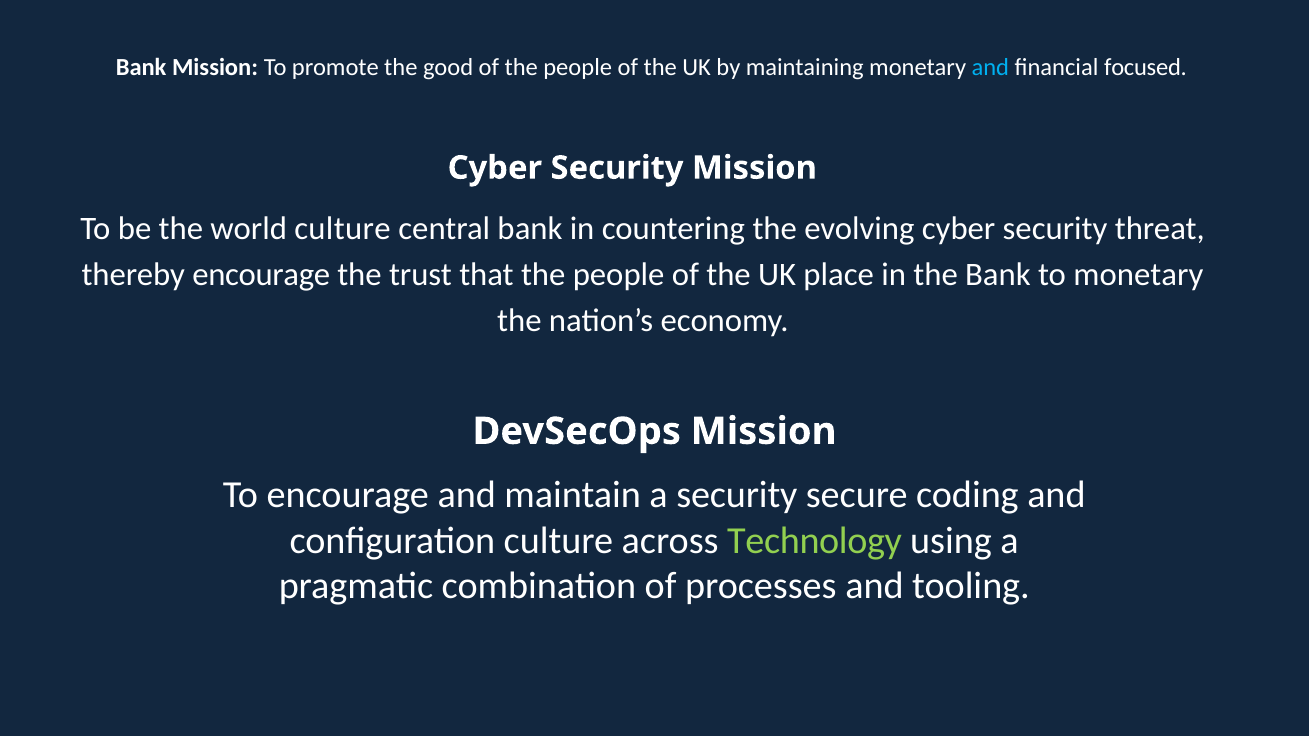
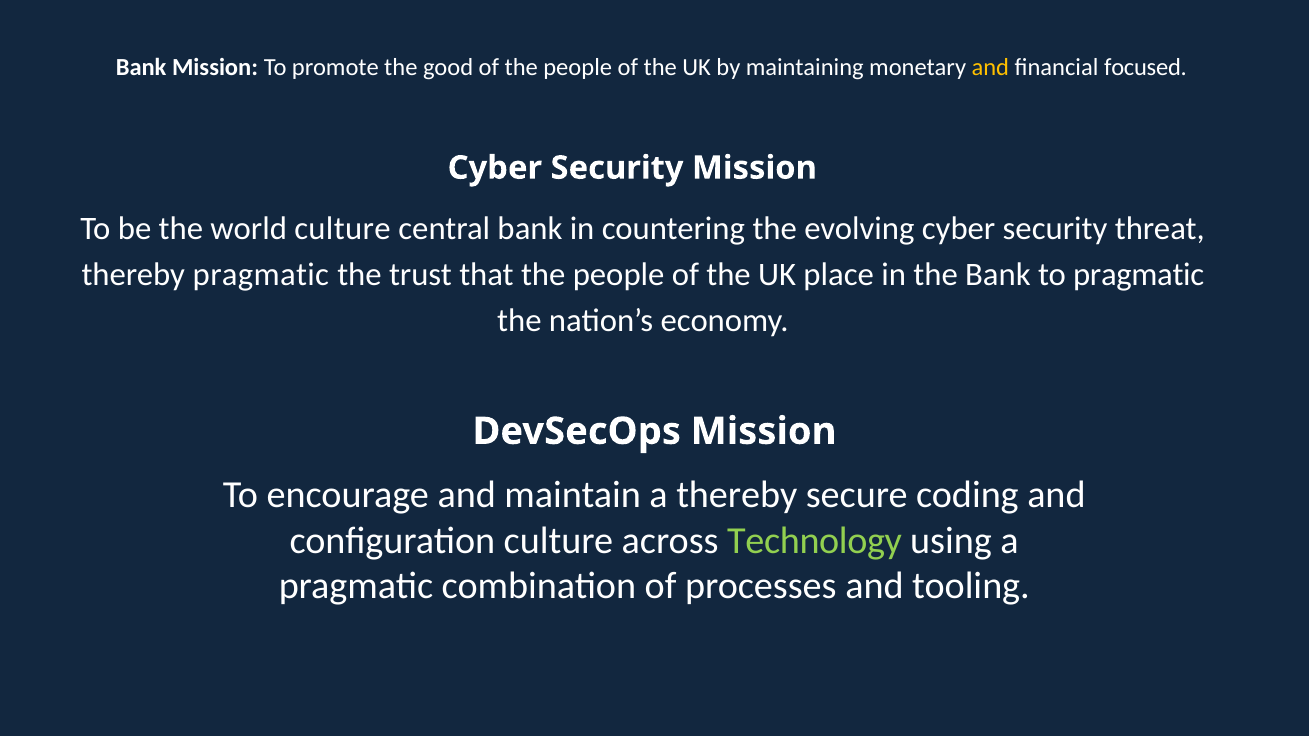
and at (990, 67) colour: light blue -> yellow
thereby encourage: encourage -> pragmatic
to monetary: monetary -> pragmatic
a security: security -> thereby
